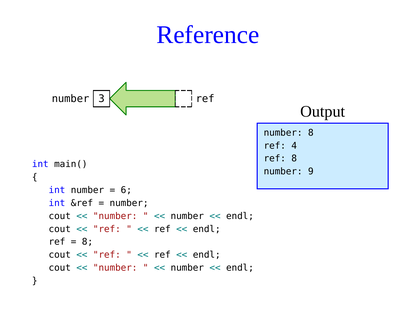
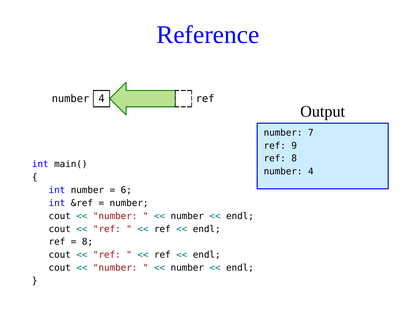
3 at (102, 99): 3 -> 4
number 8: 8 -> 7
4: 4 -> 9
9 at (311, 172): 9 -> 4
